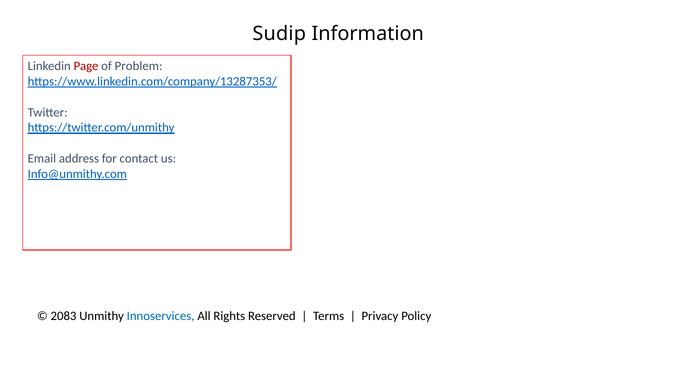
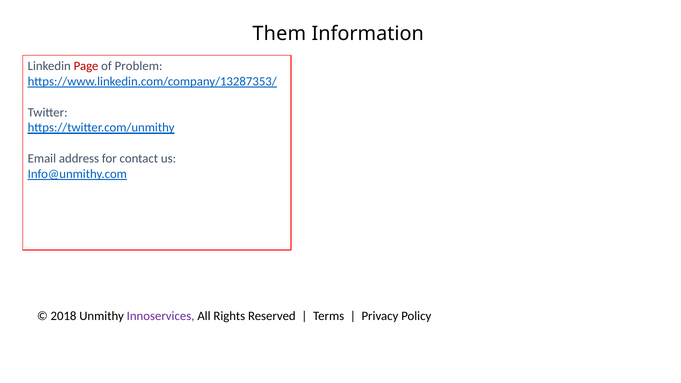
Sudip: Sudip -> Them
2083: 2083 -> 2018
Innoservices colour: blue -> purple
